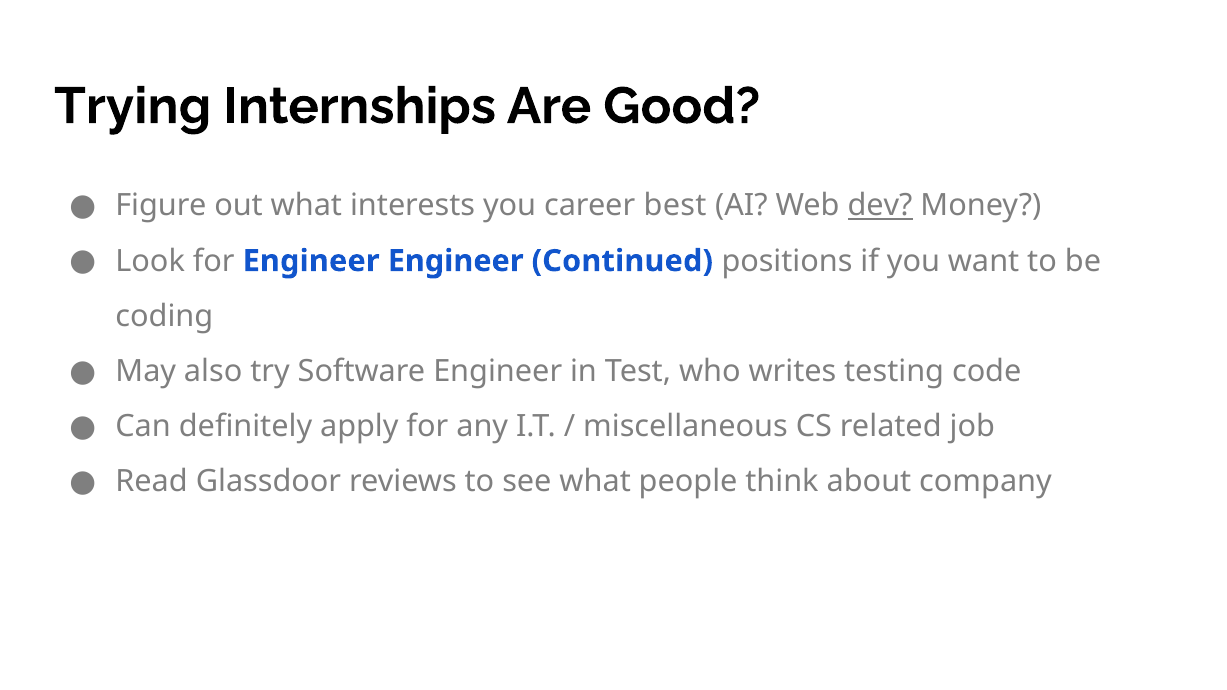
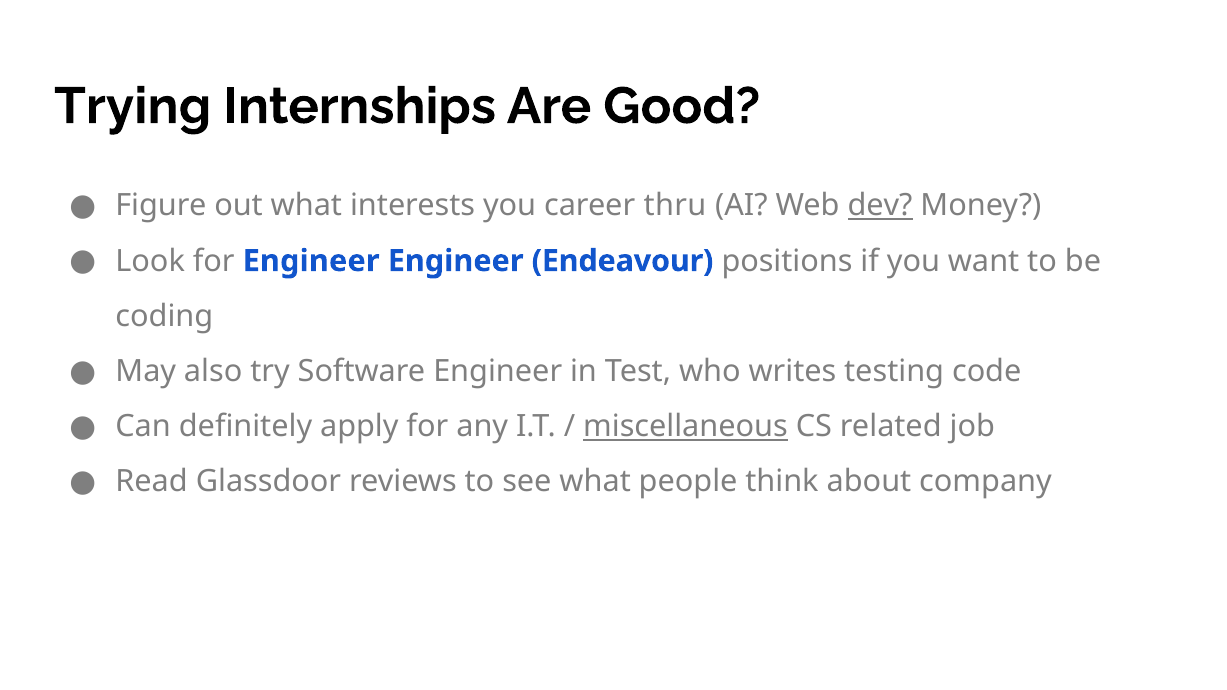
best: best -> thru
Continued: Continued -> Endeavour
miscellaneous underline: none -> present
